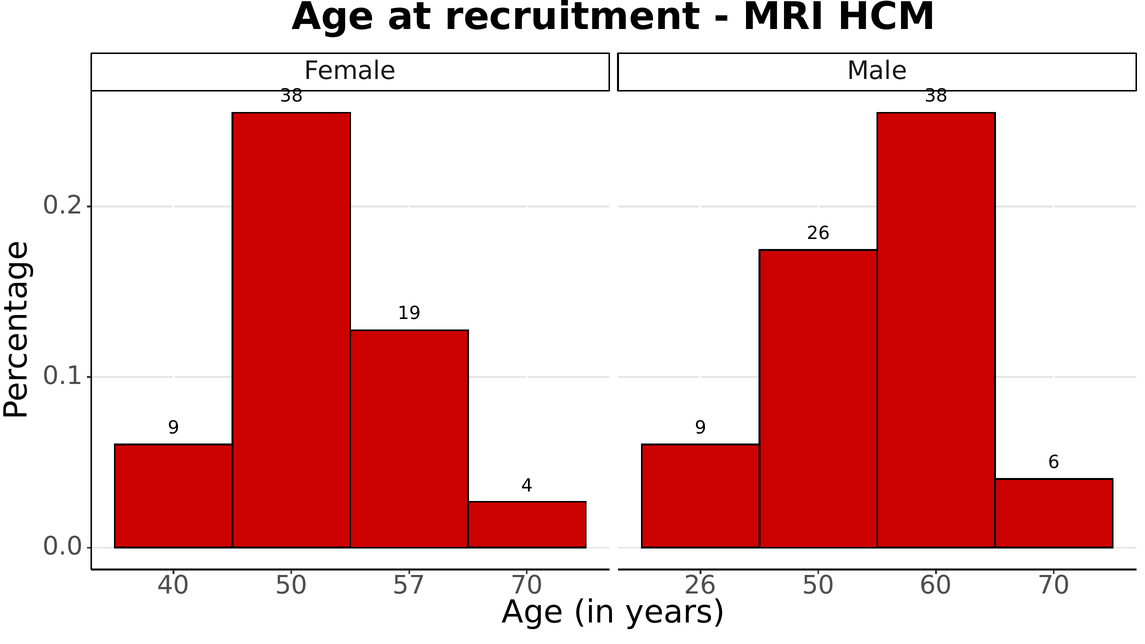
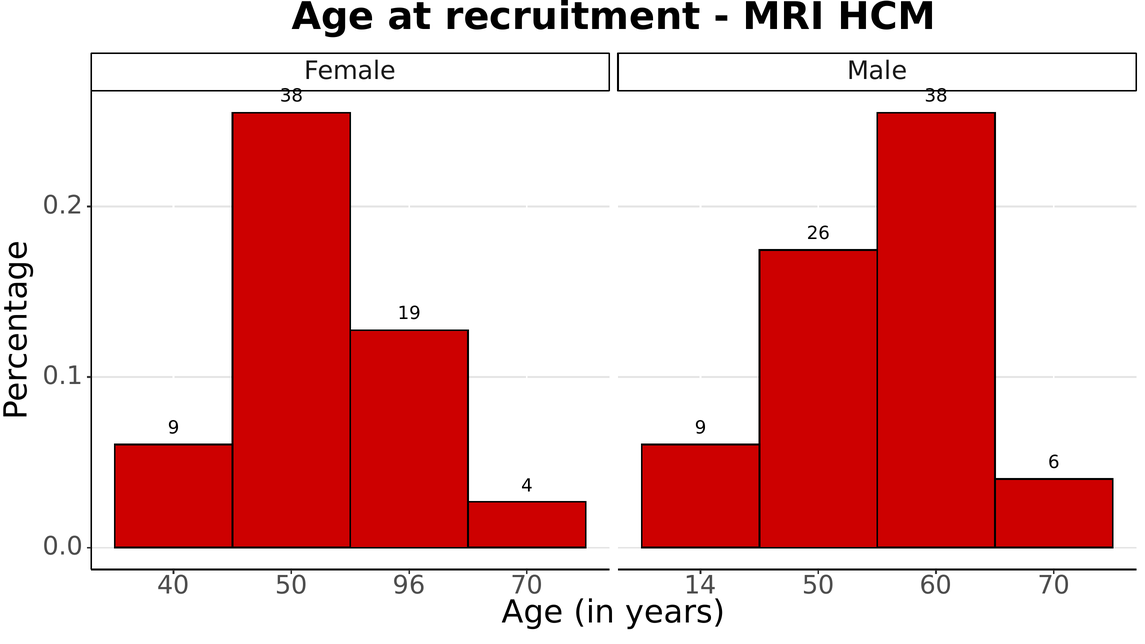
57: 57 -> 96
70 26: 26 -> 14
